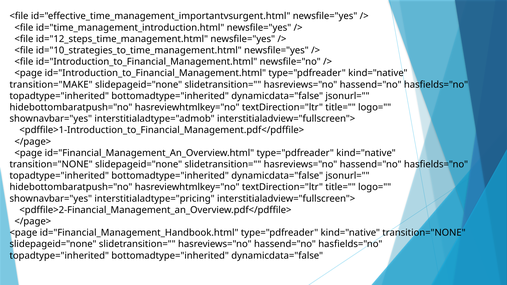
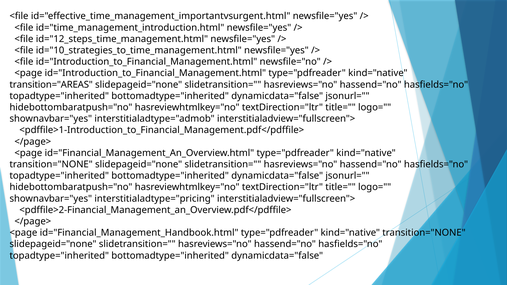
transition="MAKE: transition="MAKE -> transition="AREAS
